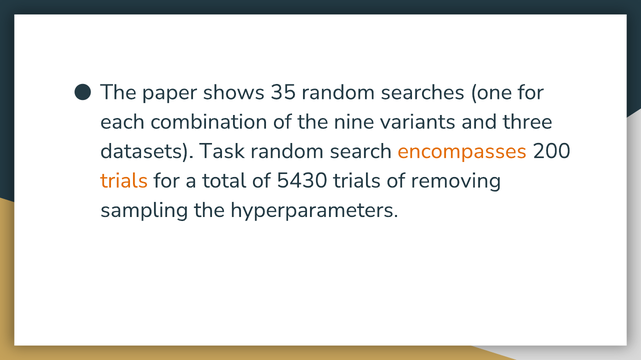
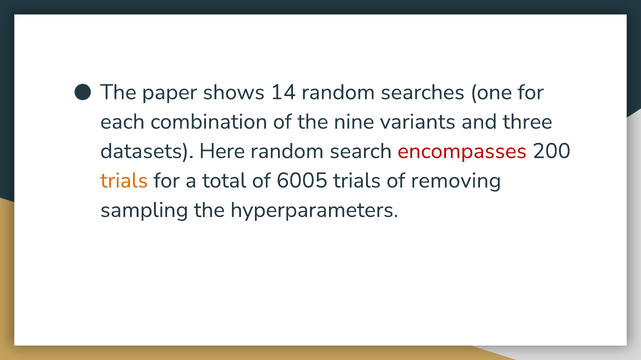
35: 35 -> 14
Task: Task -> Here
encompasses colour: orange -> red
5430: 5430 -> 6005
